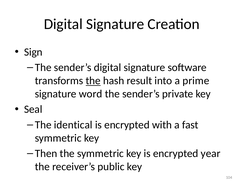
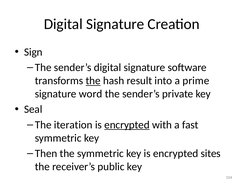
identical: identical -> iteration
encrypted at (127, 124) underline: none -> present
year: year -> sites
